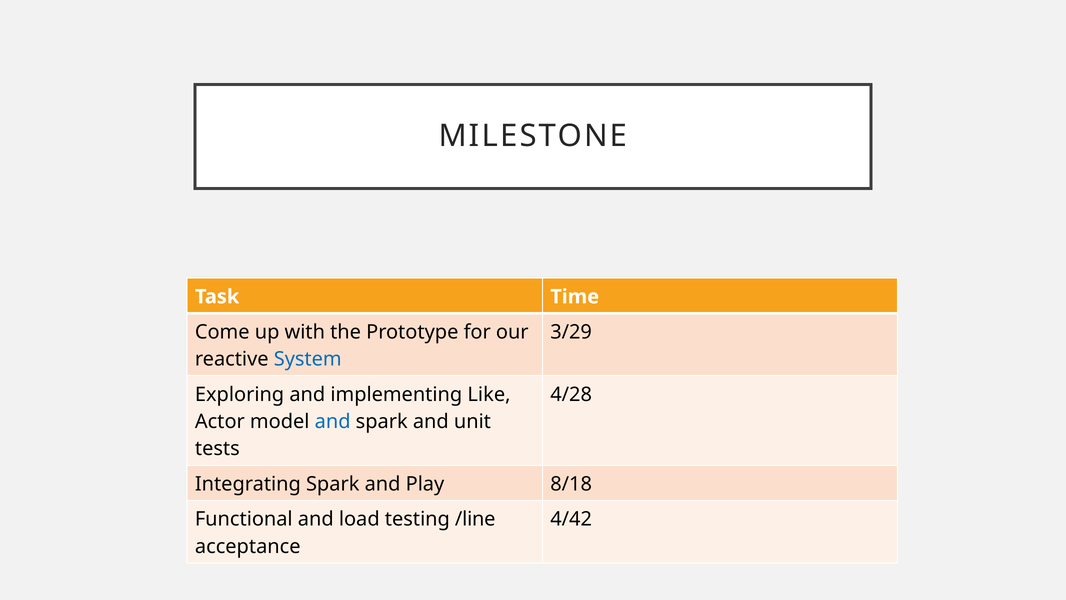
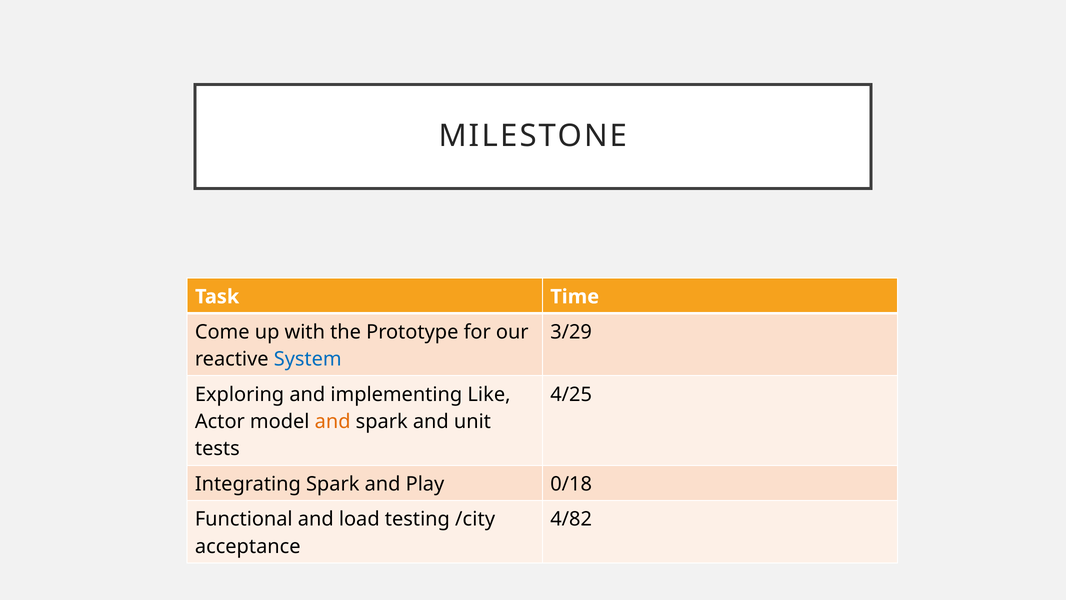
4/28: 4/28 -> 4/25
and at (333, 421) colour: blue -> orange
8/18: 8/18 -> 0/18
/line: /line -> /city
4/42: 4/42 -> 4/82
